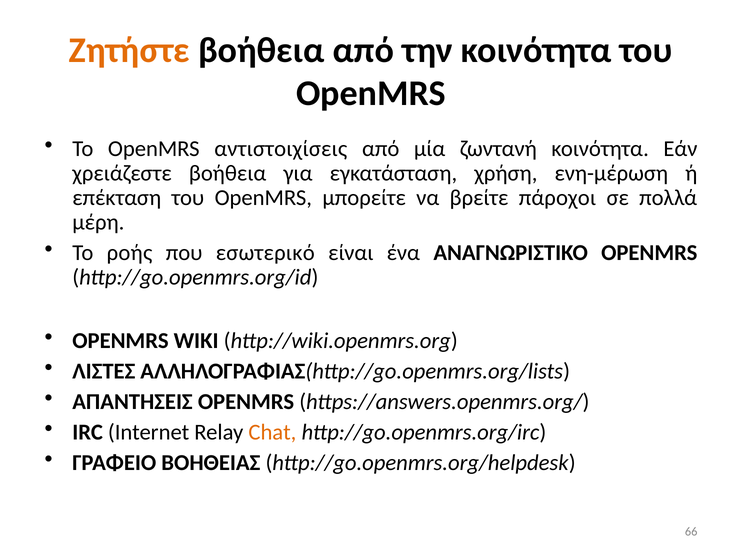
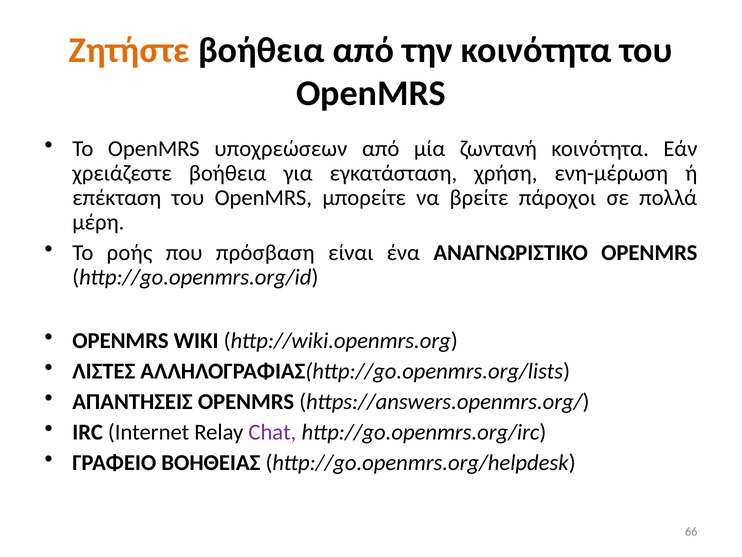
αντιστοιχίσεις: αντιστοιχίσεις -> υποχρεώσεων
εσωτερικό: εσωτερικό -> πρόσβαση
Chat colour: orange -> purple
